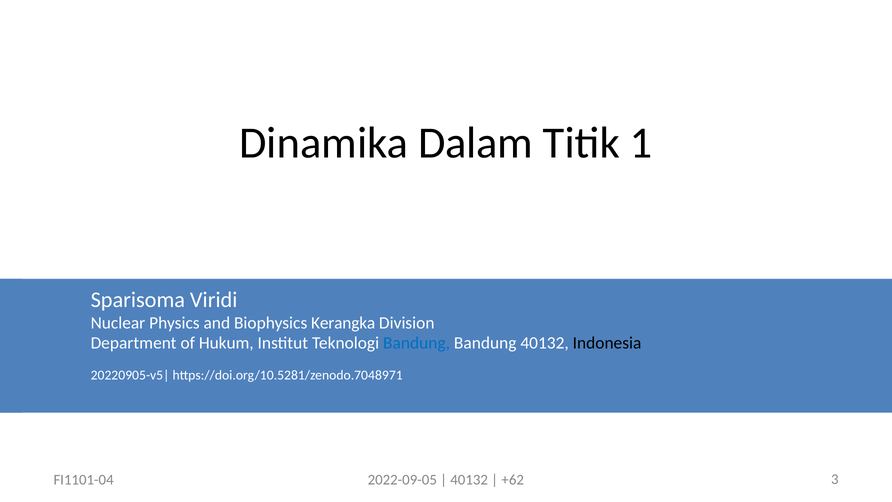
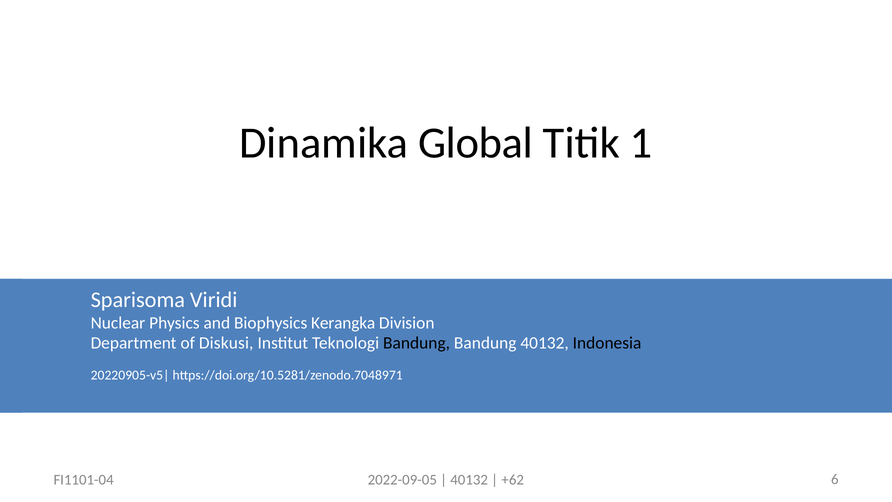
Dalam: Dalam -> Global
Hukum: Hukum -> Diskusi
Bandung at (417, 343) colour: blue -> black
3: 3 -> 6
